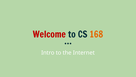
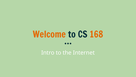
Welcome colour: red -> orange
